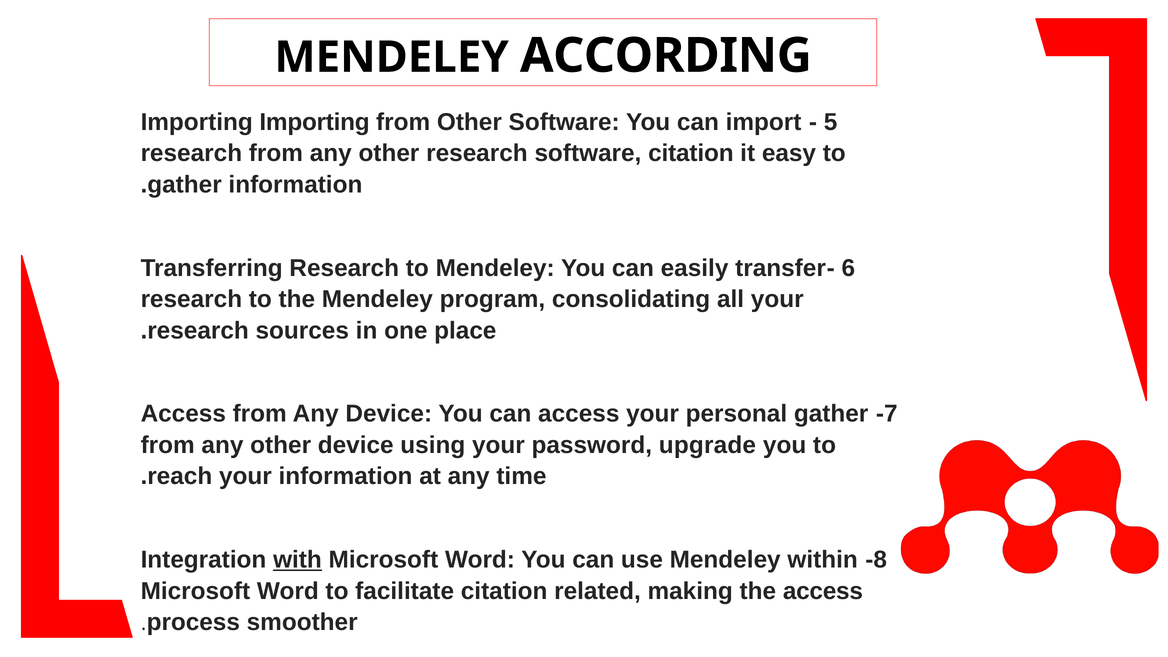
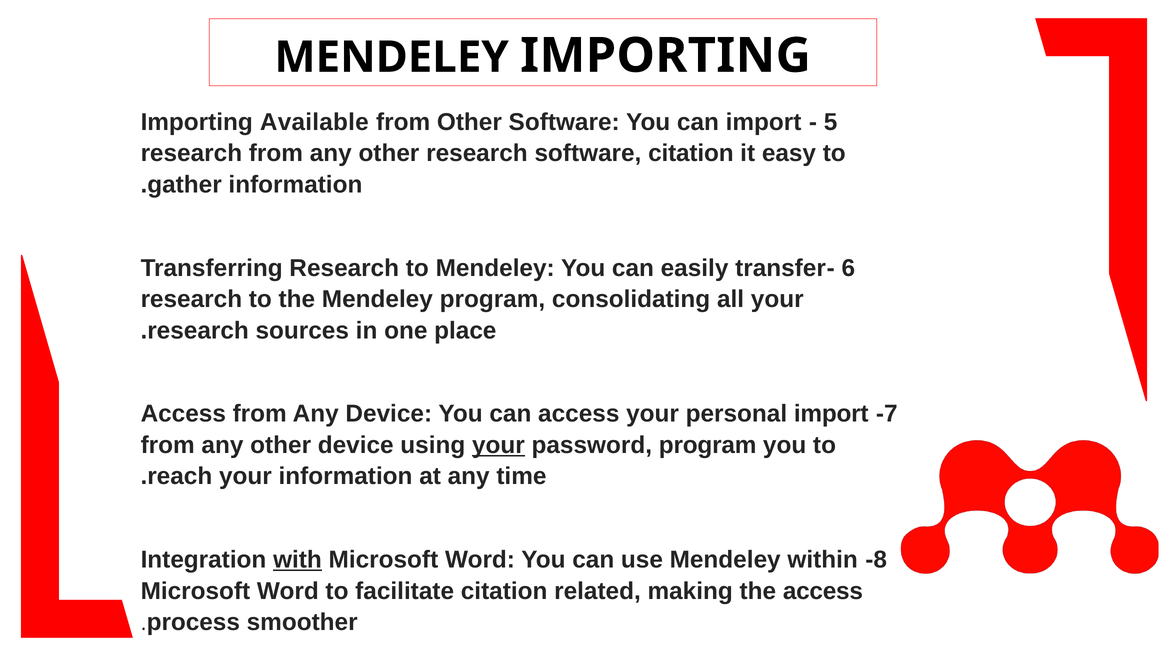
MENDELEY ACCORDING: ACCORDING -> IMPORTING
Importing Importing: Importing -> Available
personal gather: gather -> import
your at (498, 445) underline: none -> present
password upgrade: upgrade -> program
